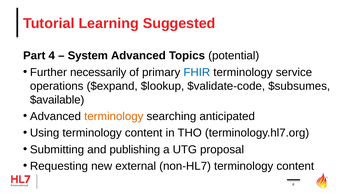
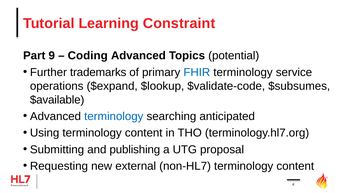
Suggested: Suggested -> Constraint
4: 4 -> 9
System: System -> Coding
necessarily: necessarily -> trademarks
terminology at (114, 117) colour: orange -> blue
